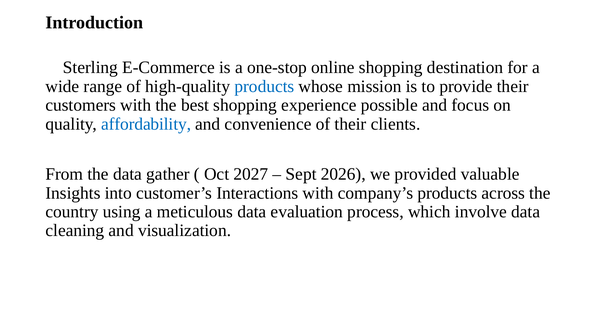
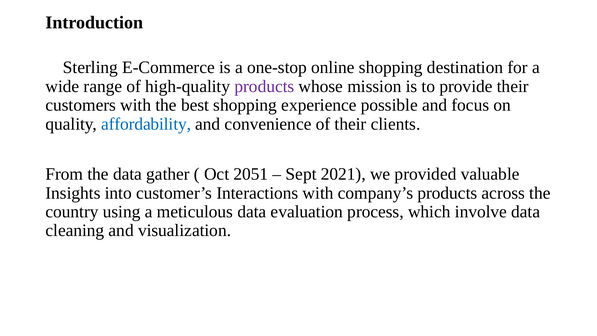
products at (264, 86) colour: blue -> purple
2027: 2027 -> 2051
2026: 2026 -> 2021
